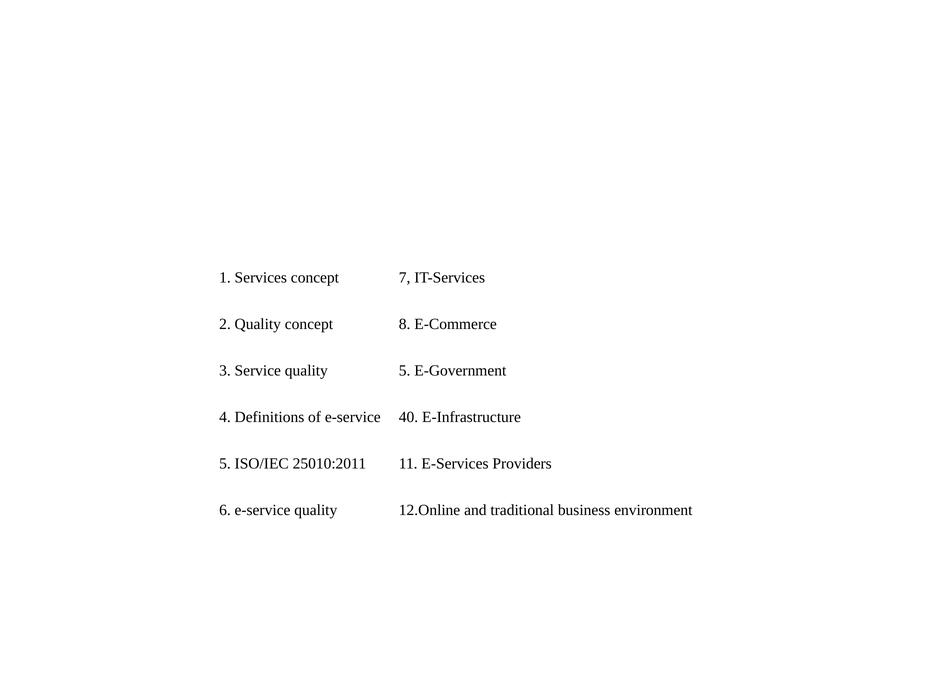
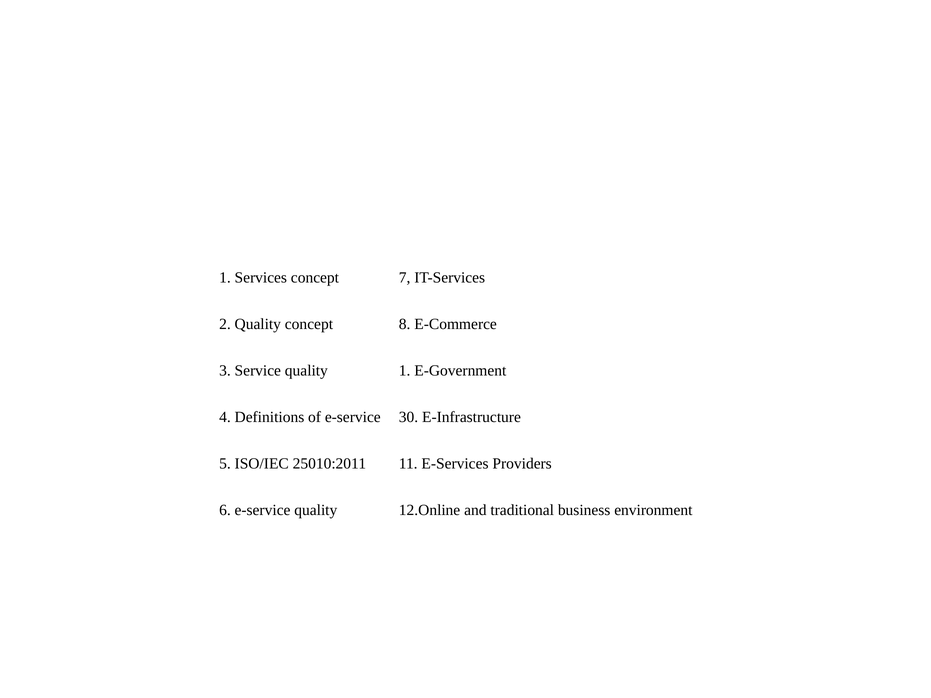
quality 5: 5 -> 1
40: 40 -> 30
